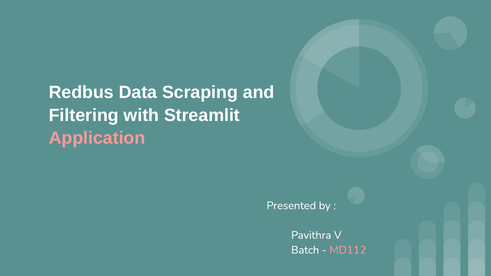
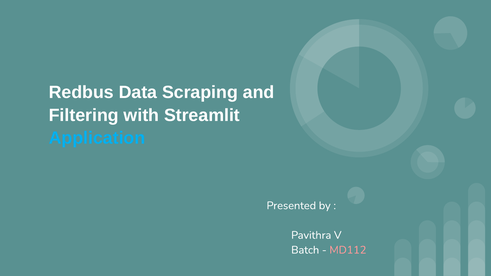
Application colour: pink -> light blue
